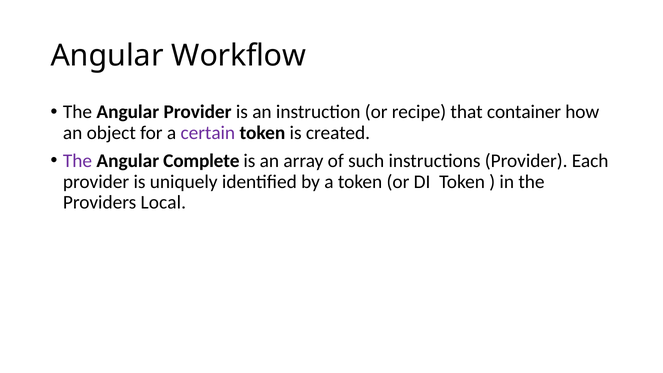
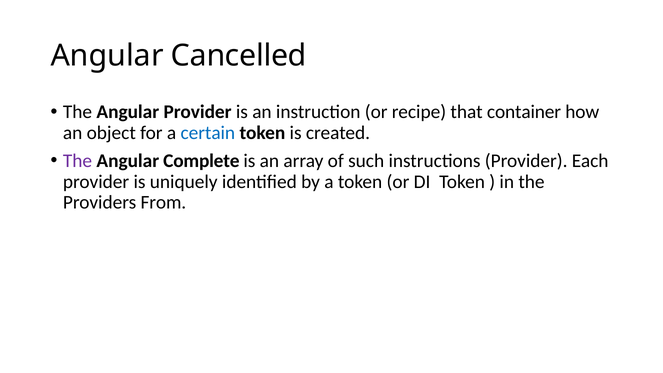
Workflow: Workflow -> Cancelled
certain colour: purple -> blue
Local: Local -> From
